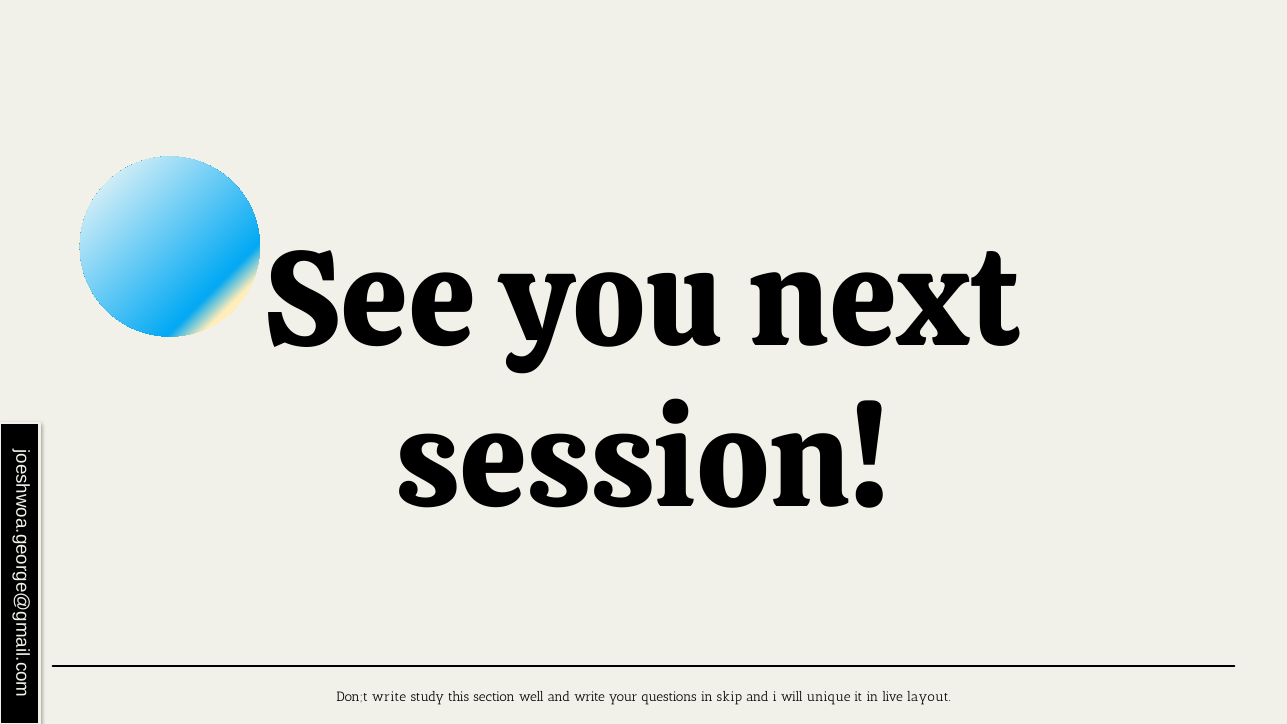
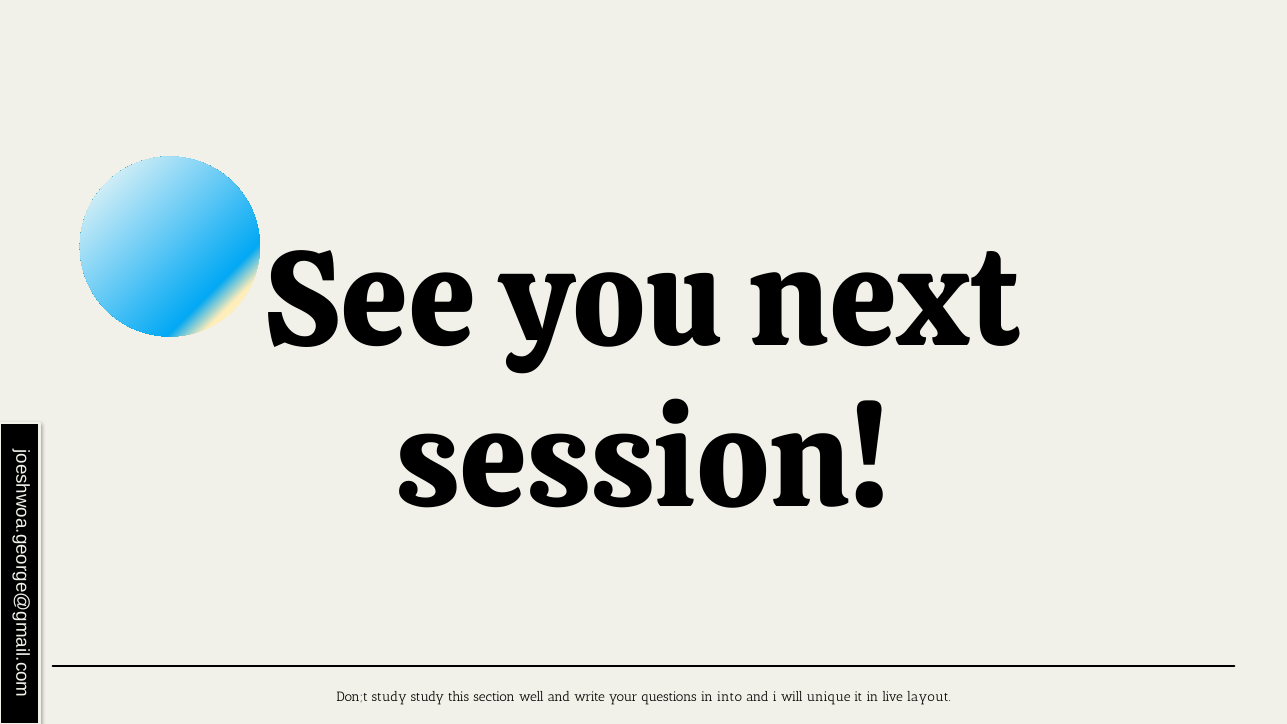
Don;t write: write -> study
skip: skip -> into
